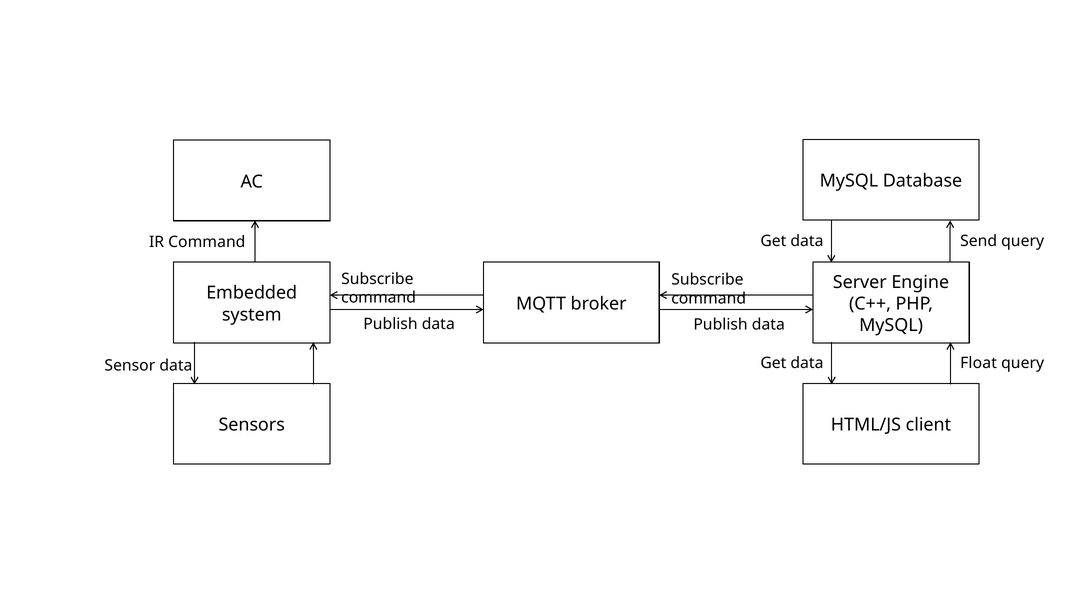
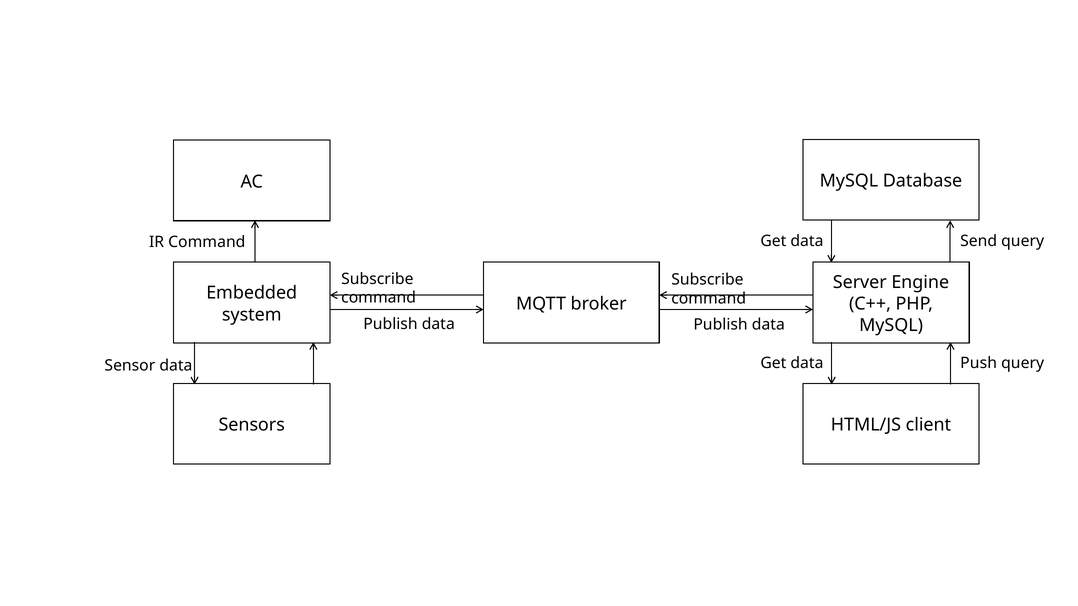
Float: Float -> Push
